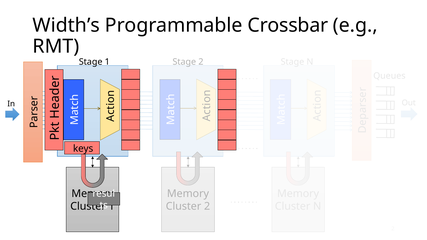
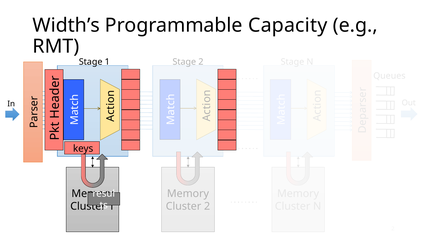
Crossbar: Crossbar -> Capacity
